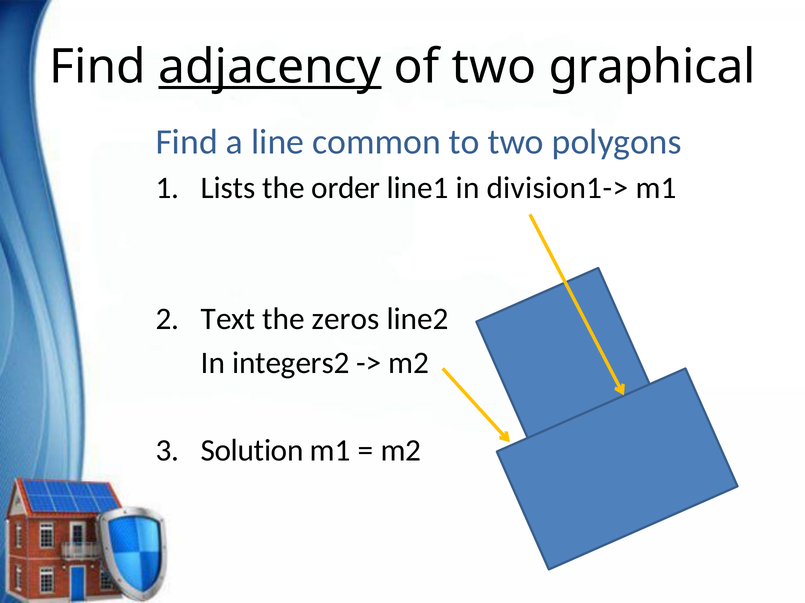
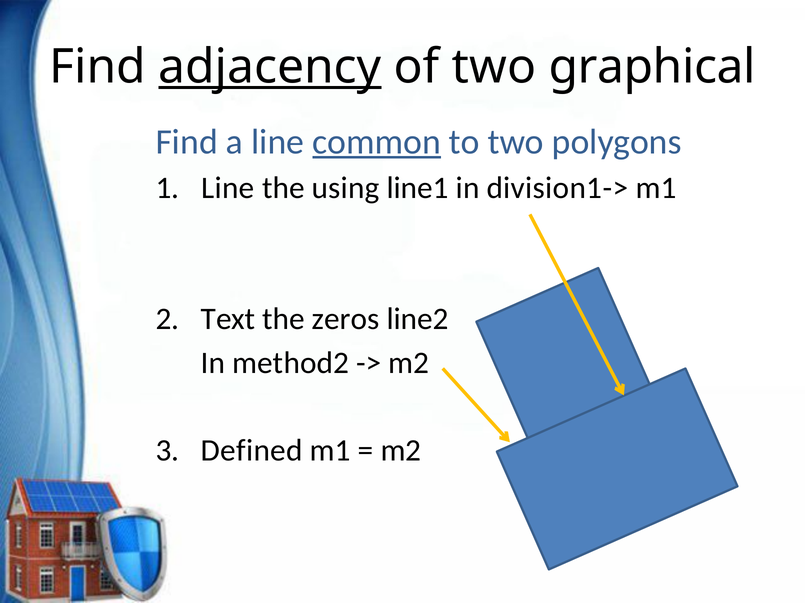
common underline: none -> present
Lists at (228, 188): Lists -> Line
order: order -> using
integers2: integers2 -> method2
Solution: Solution -> Defined
